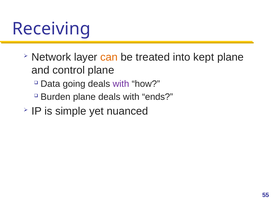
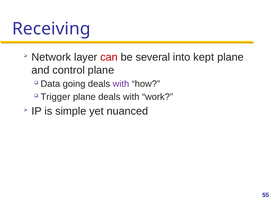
can colour: orange -> red
treated: treated -> several
Burden: Burden -> Trigger
ends: ends -> work
